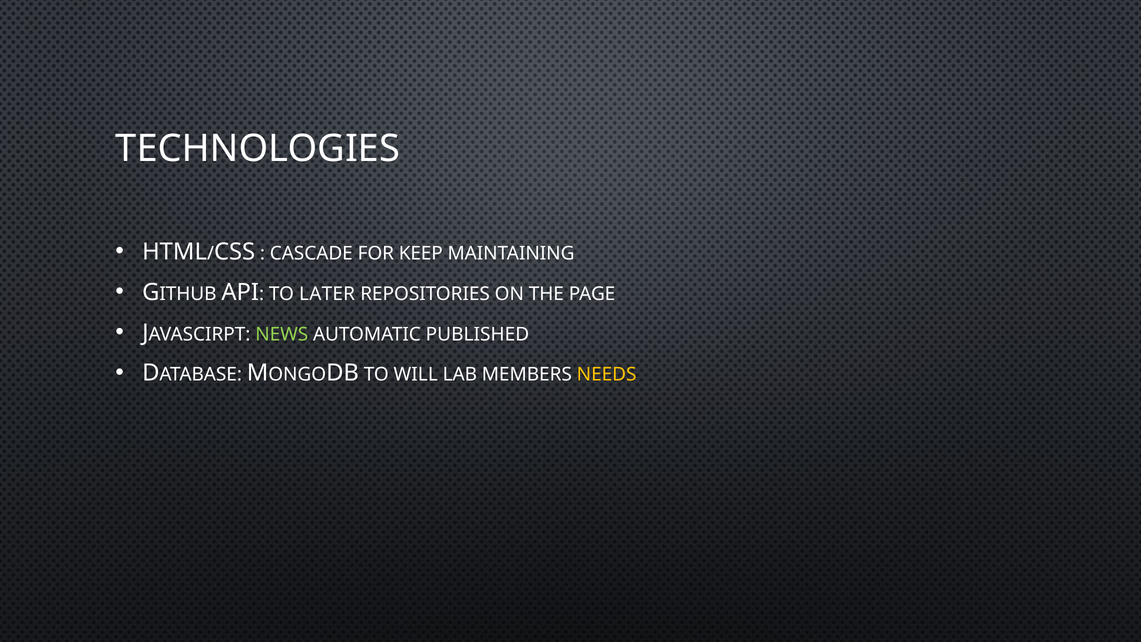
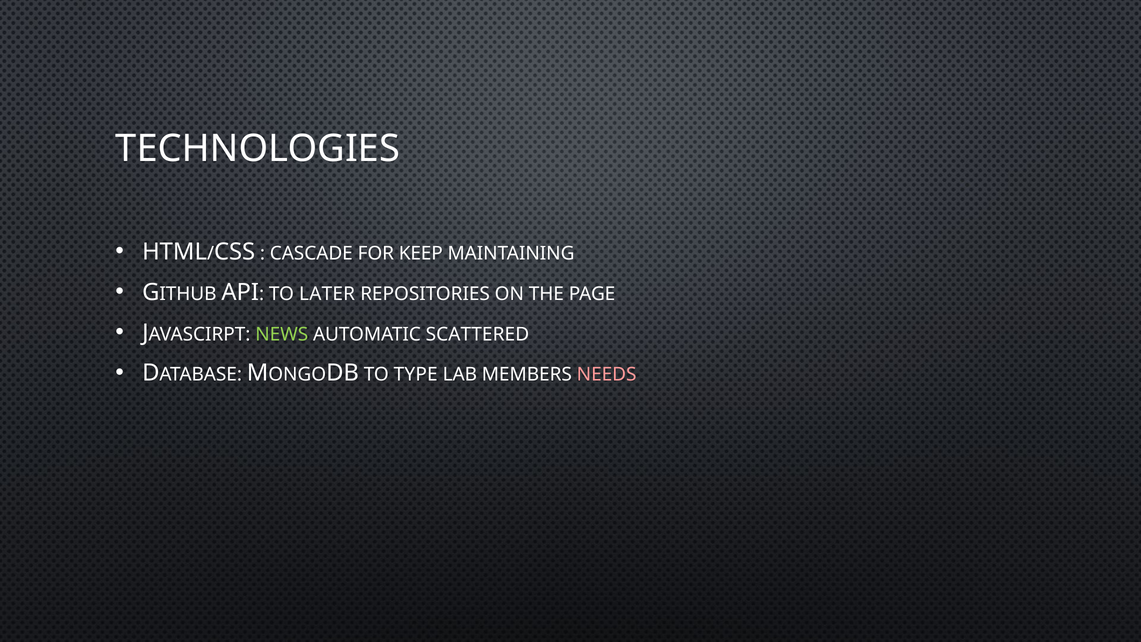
PUBLISHED: PUBLISHED -> SCATTERED
WILL: WILL -> TYPE
NEEDS colour: yellow -> pink
